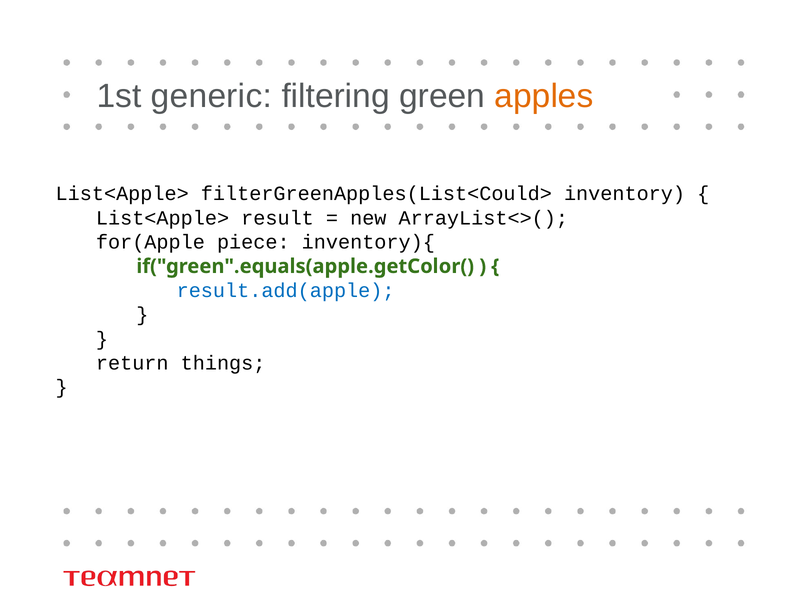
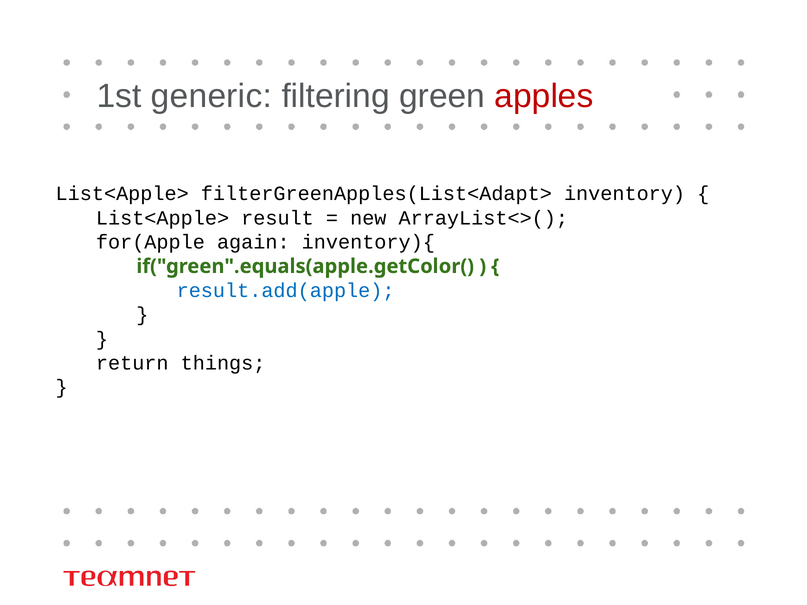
apples colour: orange -> red
filterGreenApples(List<Could>: filterGreenApples(List<Could> -> filterGreenApples(List<Adapt>
piece: piece -> again
